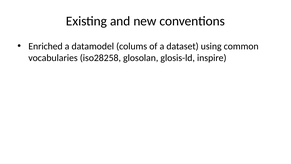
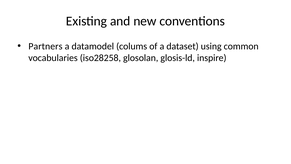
Enriched: Enriched -> Partners
